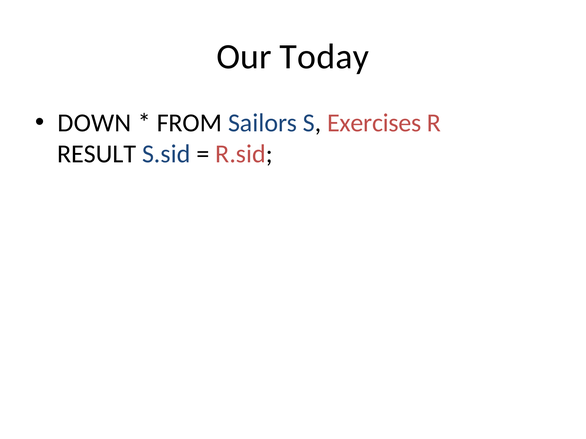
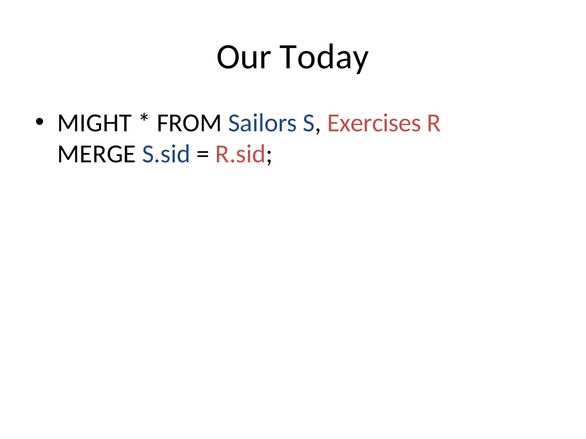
DOWN: DOWN -> MIGHT
RESULT: RESULT -> MERGE
